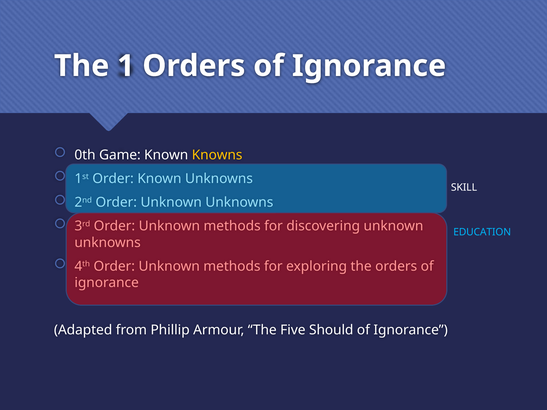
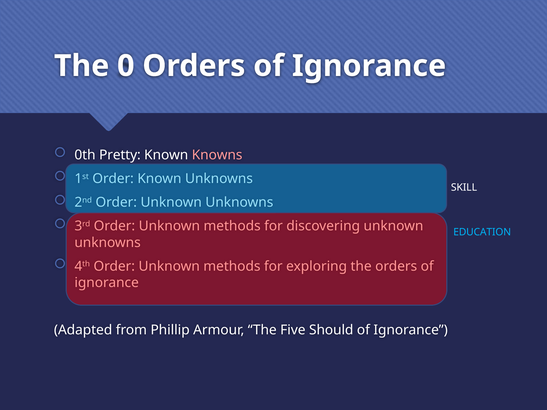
1: 1 -> 0
Game: Game -> Pretty
Knowns colour: yellow -> pink
